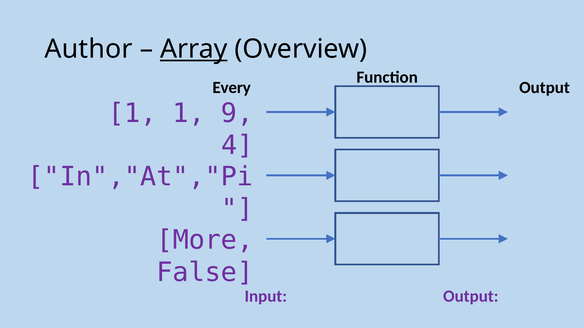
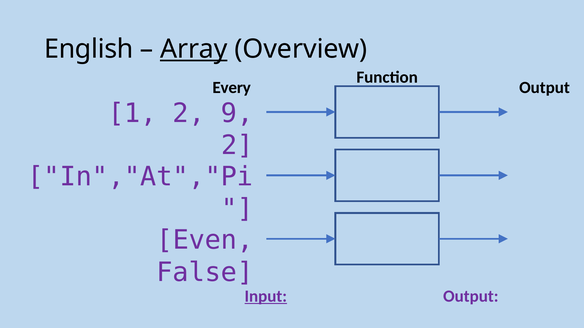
Author: Author -> English
1 1: 1 -> 2
4 at (237, 146): 4 -> 2
More: More -> Even
Input underline: none -> present
